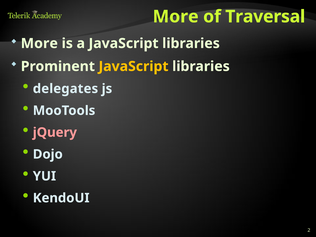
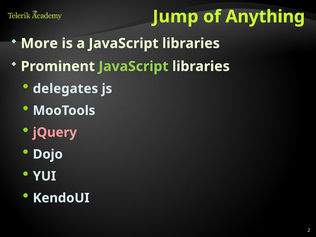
More at (176, 17): More -> Jump
Traversal: Traversal -> Anything
JavaScript at (134, 66) colour: yellow -> light green
